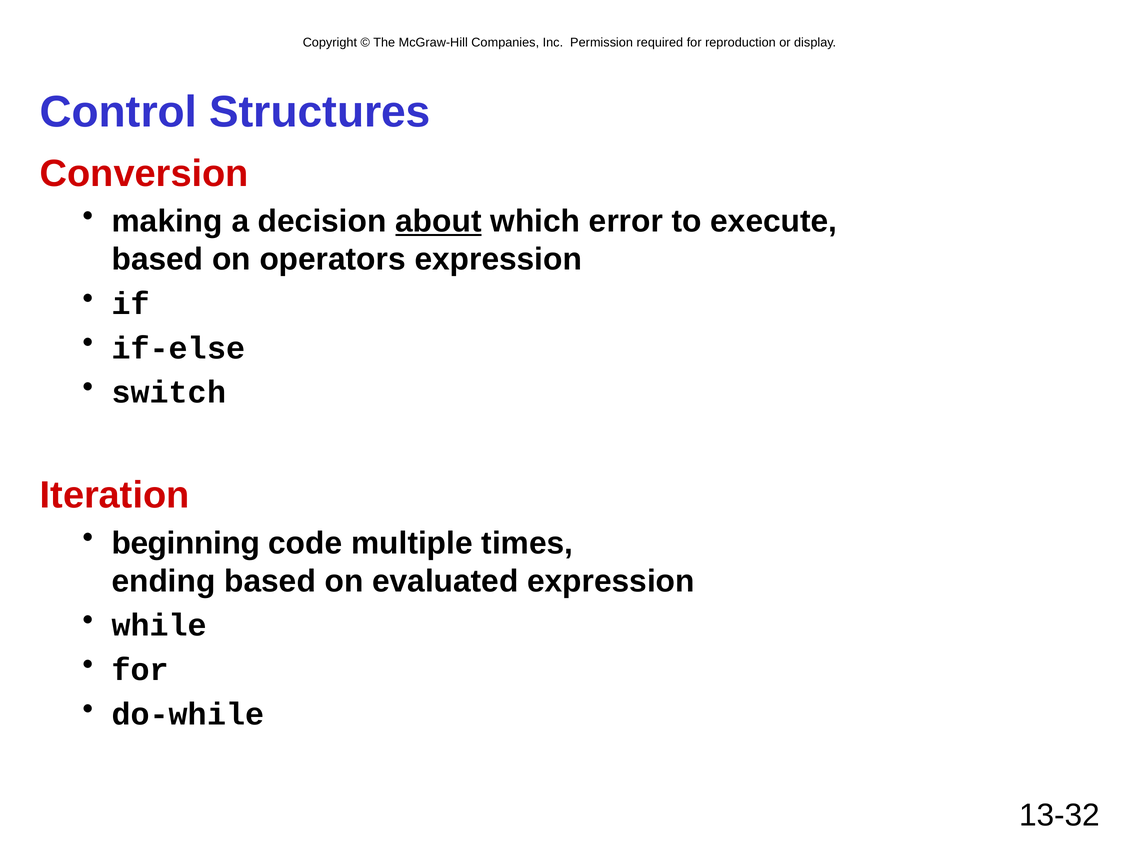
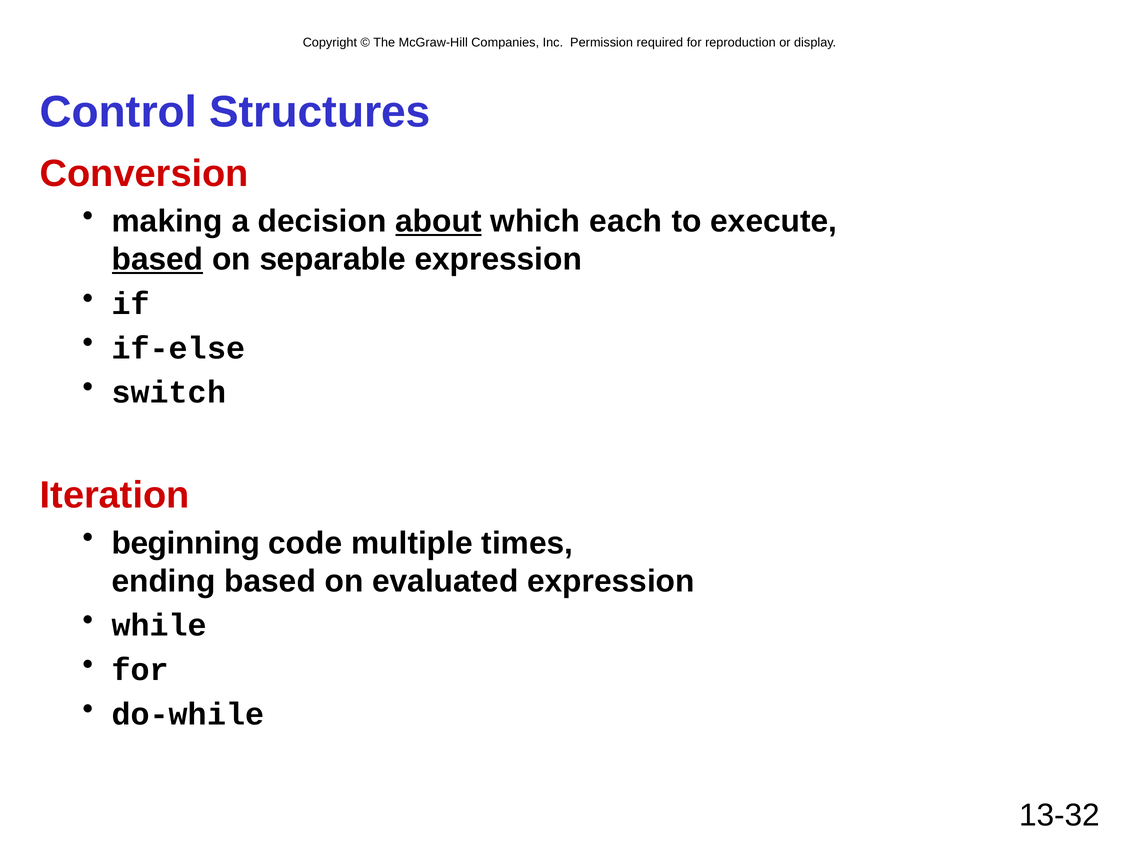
error: error -> each
based at (157, 259) underline: none -> present
operators: operators -> separable
